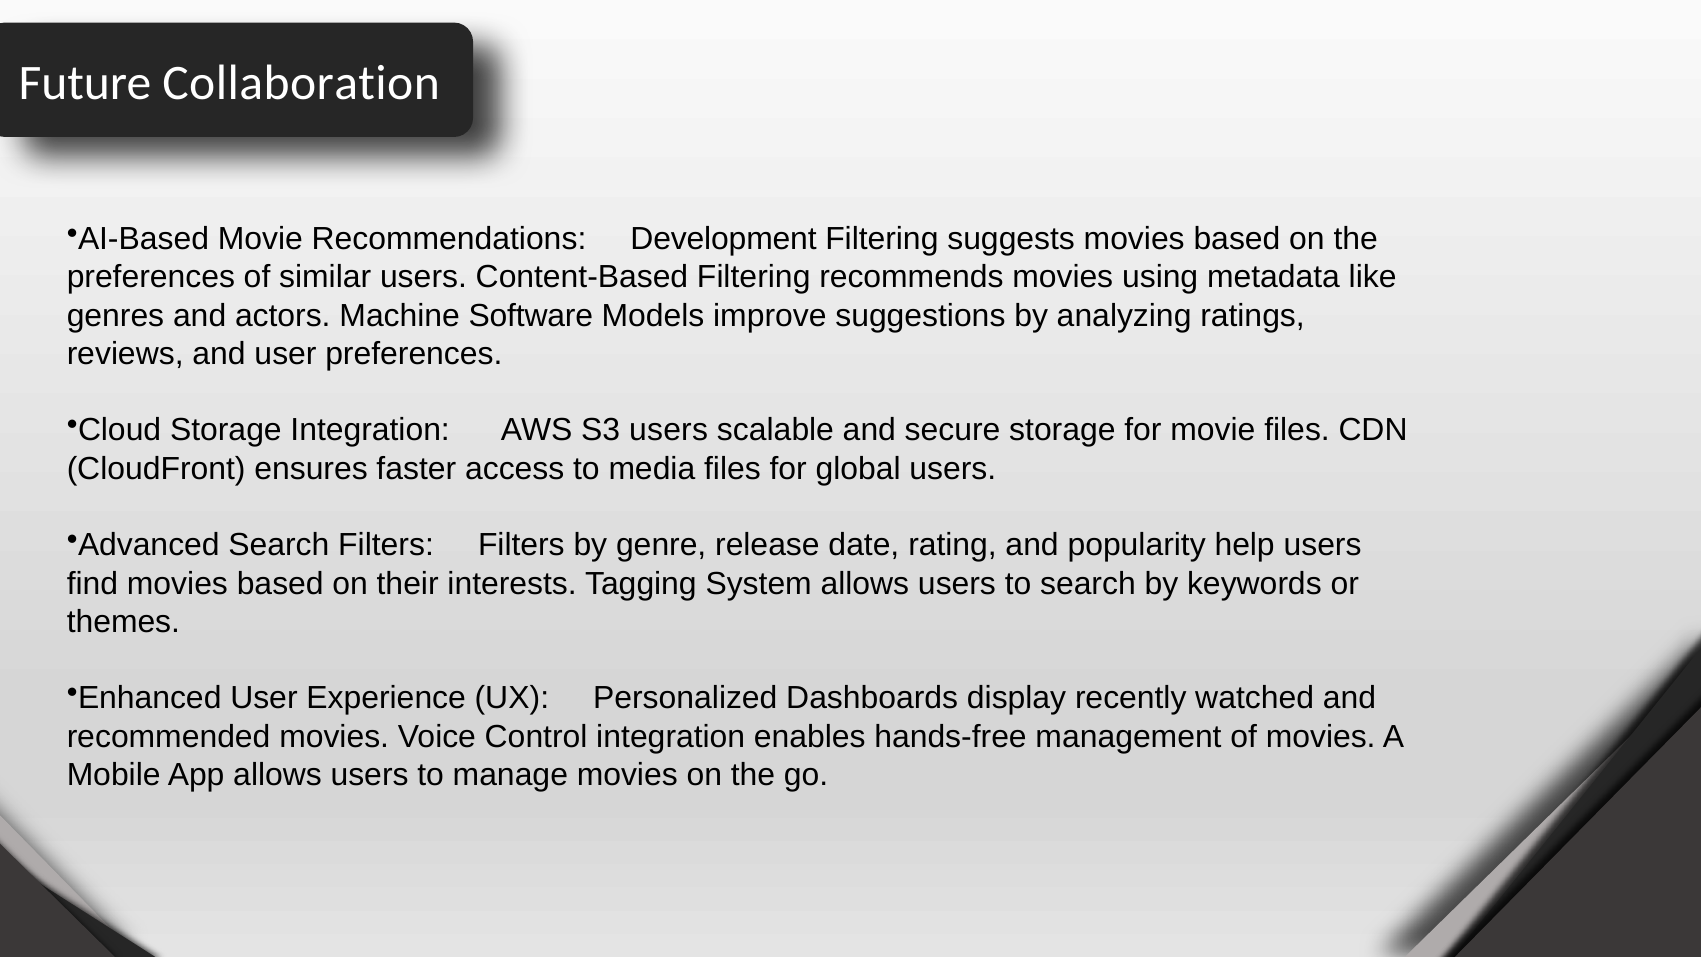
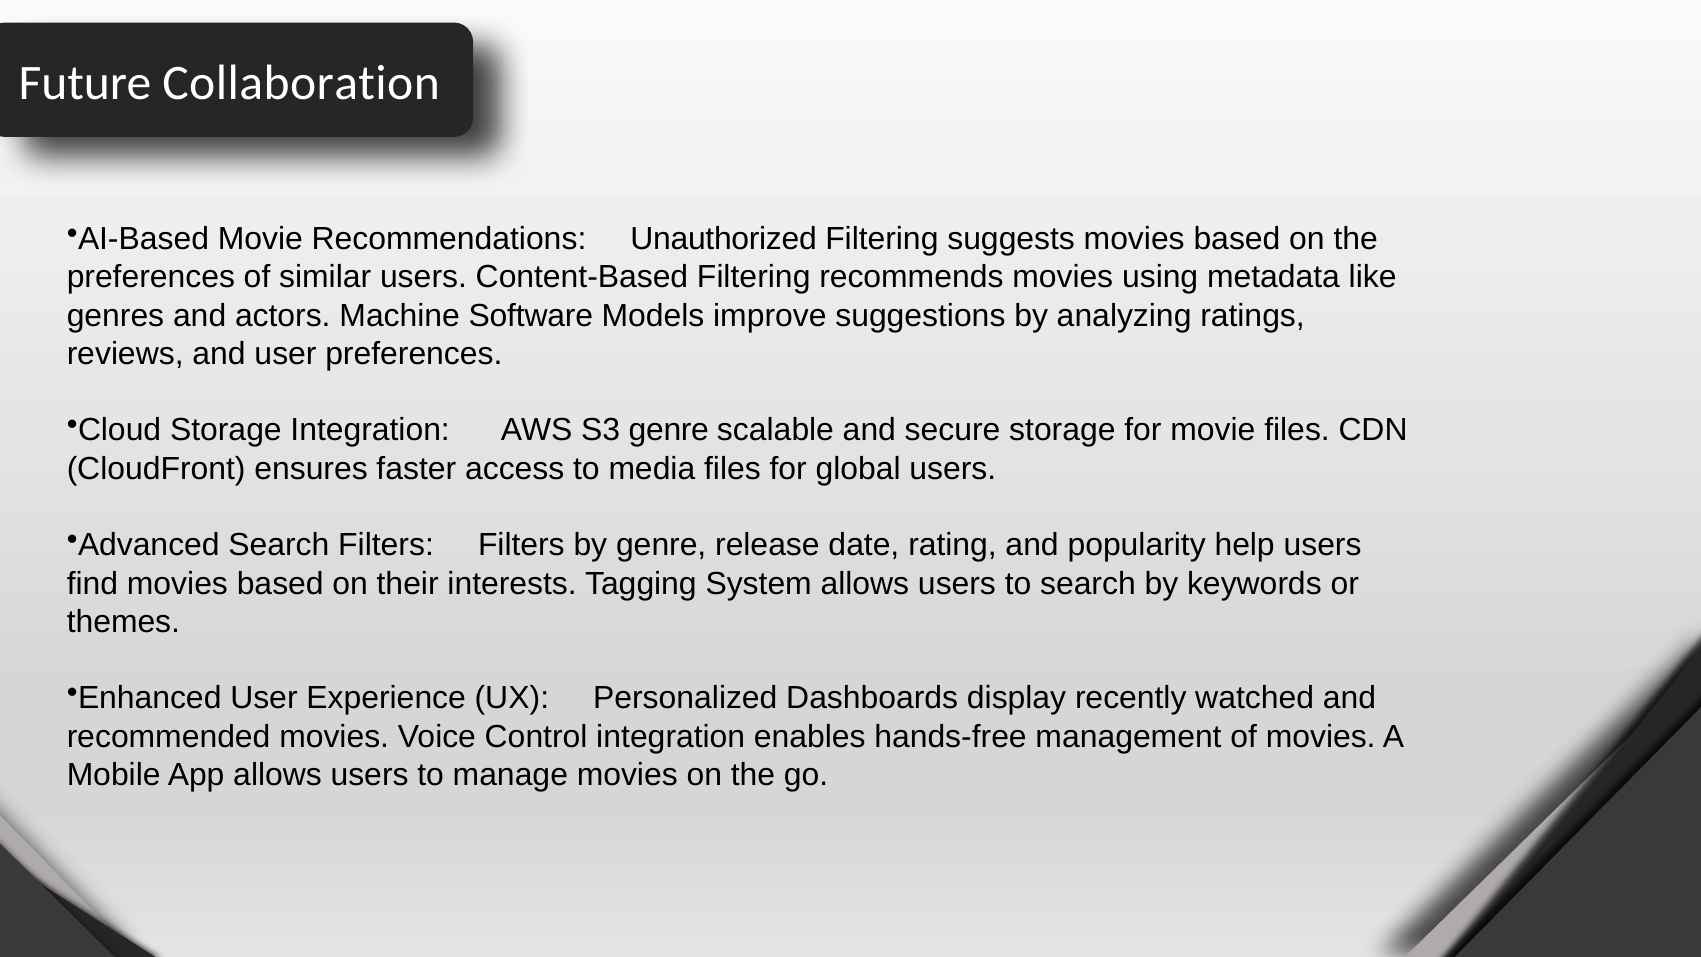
Development: Development -> Unauthorized
S3 users: users -> genre
